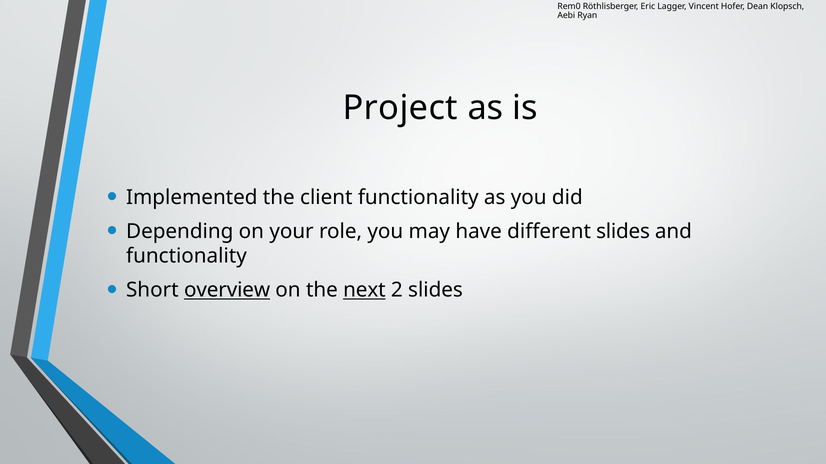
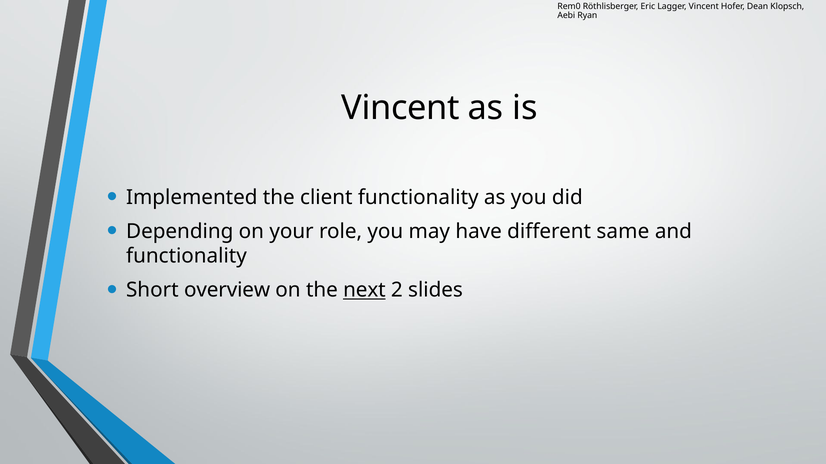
Project at (400, 108): Project -> Vincent
different slides: slides -> same
overview underline: present -> none
